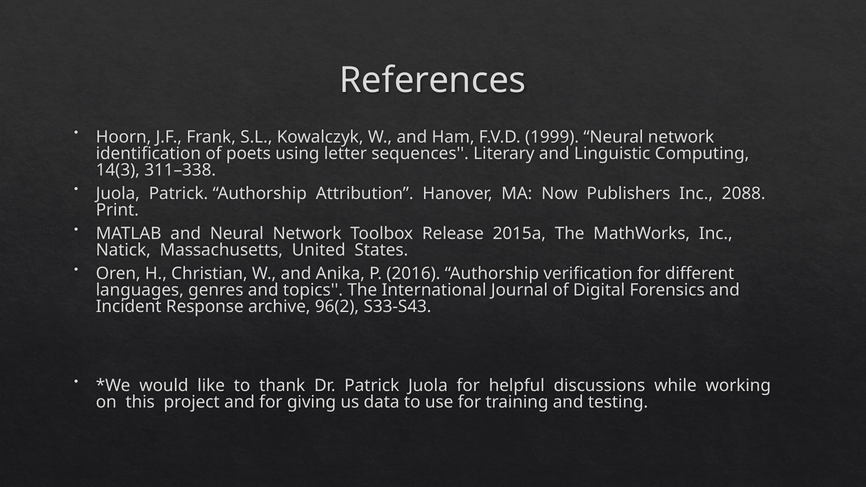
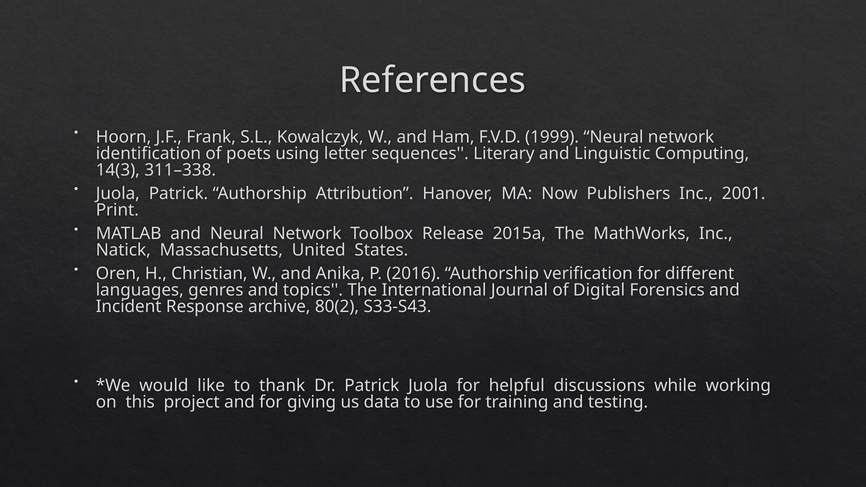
2088: 2088 -> 2001
96(2: 96(2 -> 80(2
